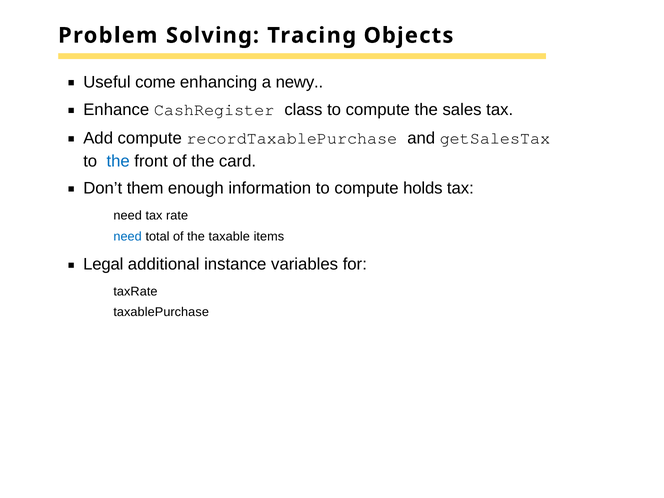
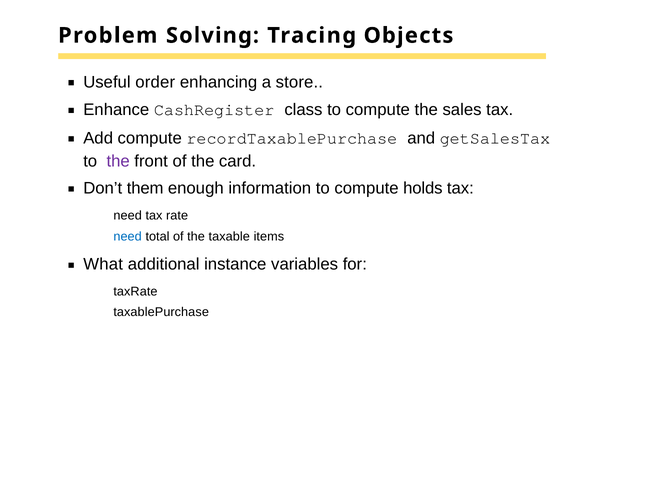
come: come -> order
newy: newy -> store
the at (118, 161) colour: blue -> purple
Legal: Legal -> What
